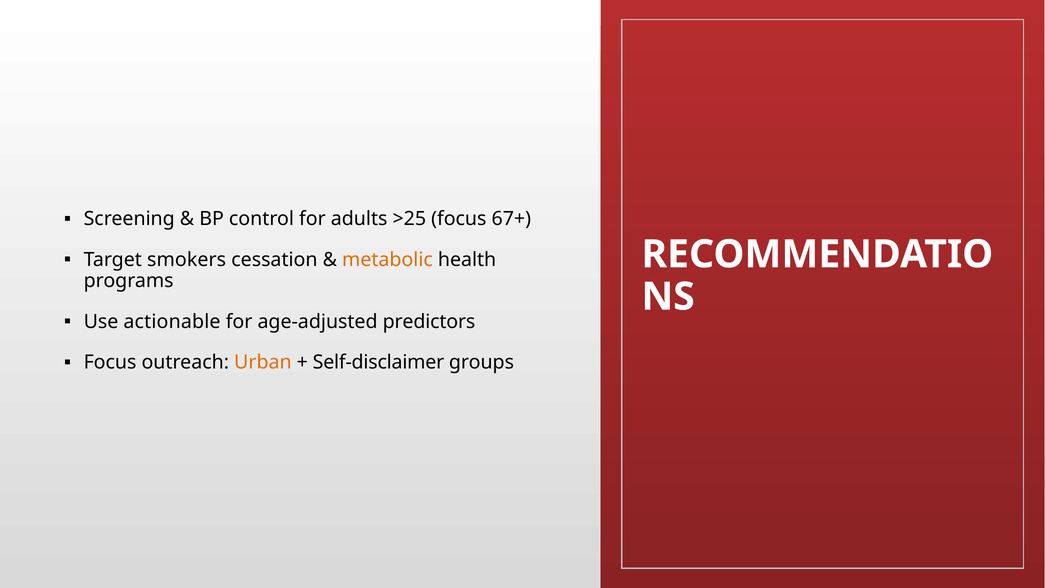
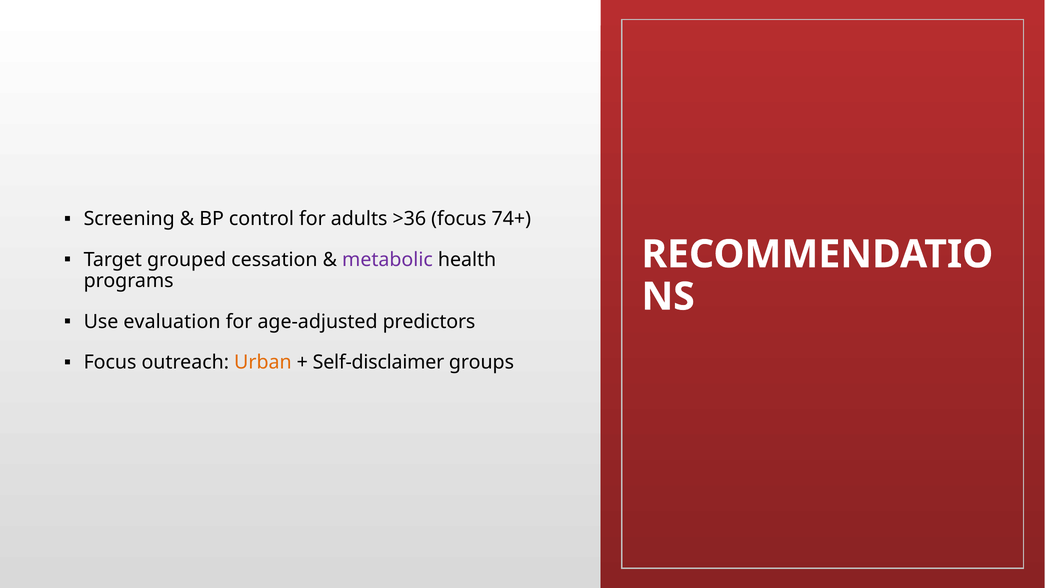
>25: >25 -> >36
67+: 67+ -> 74+
smokers: smokers -> grouped
metabolic colour: orange -> purple
actionable: actionable -> evaluation
